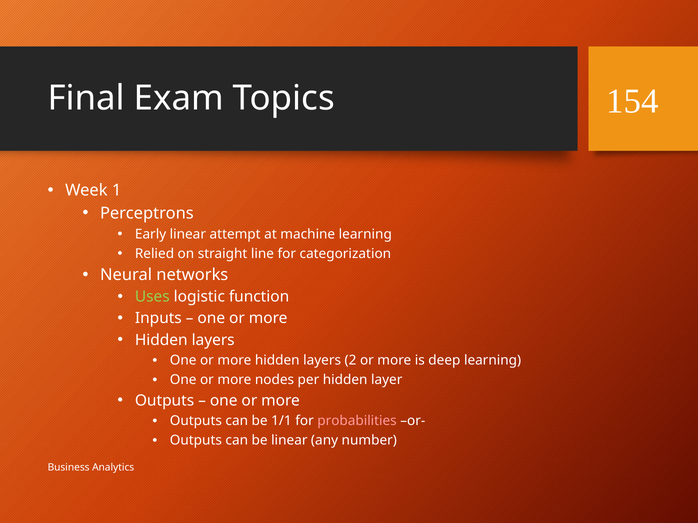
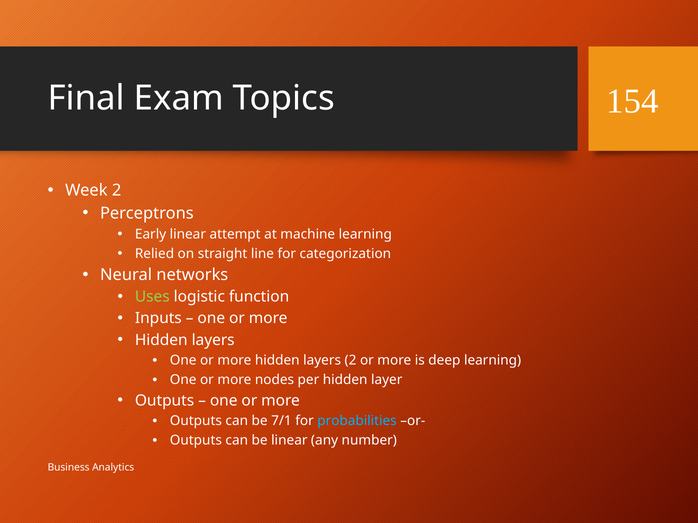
Week 1: 1 -> 2
1/1: 1/1 -> 7/1
probabilities colour: pink -> light blue
